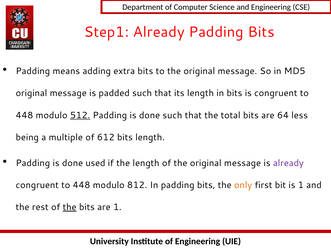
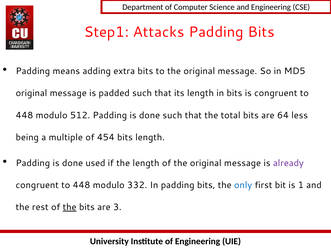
Step1 Already: Already -> Attacks
512 underline: present -> none
612: 612 -> 454
812: 812 -> 332
only colour: orange -> blue
are 1: 1 -> 3
